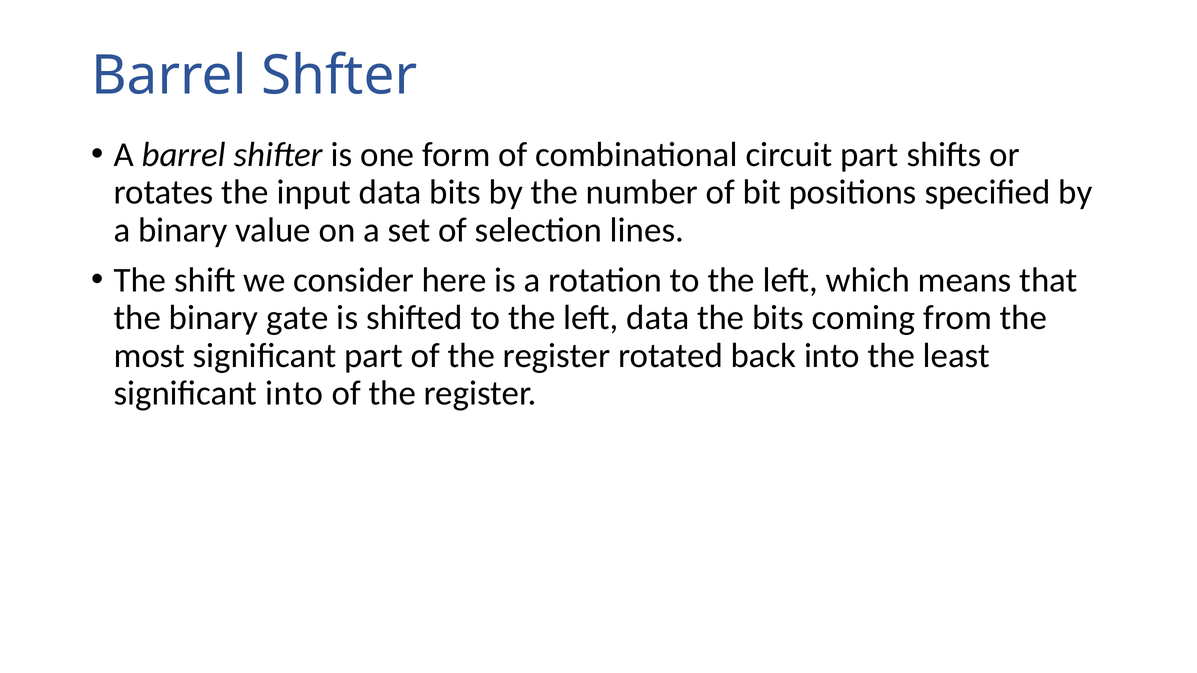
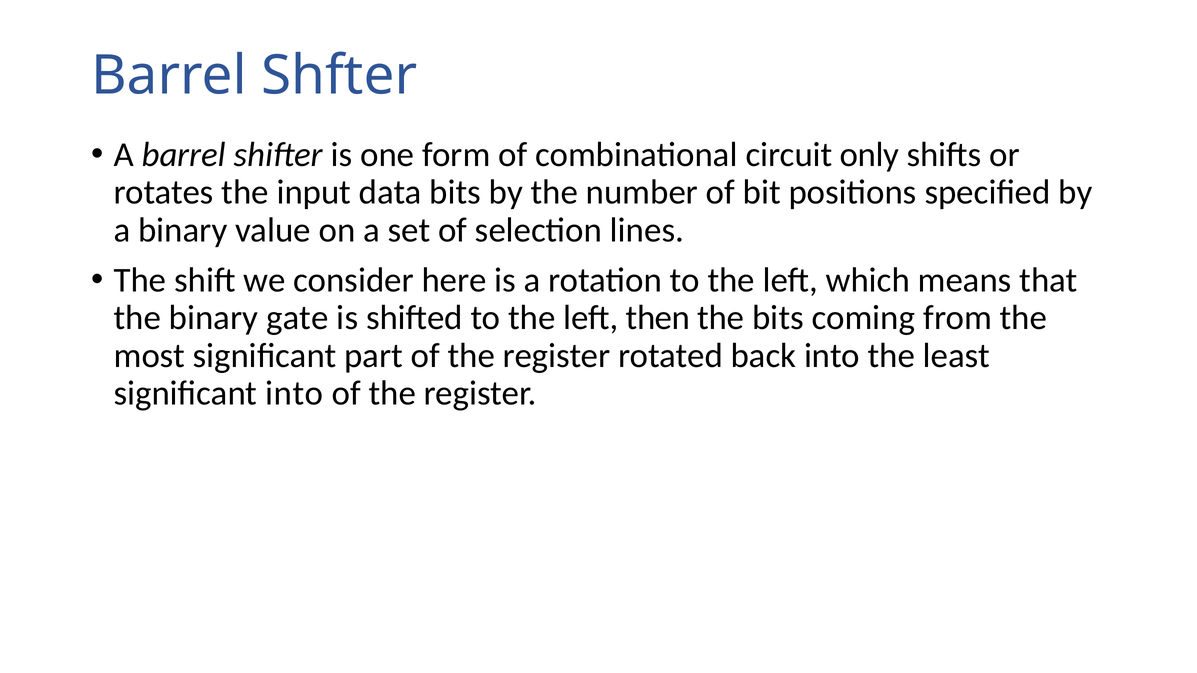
circuit part: part -> only
left data: data -> then
